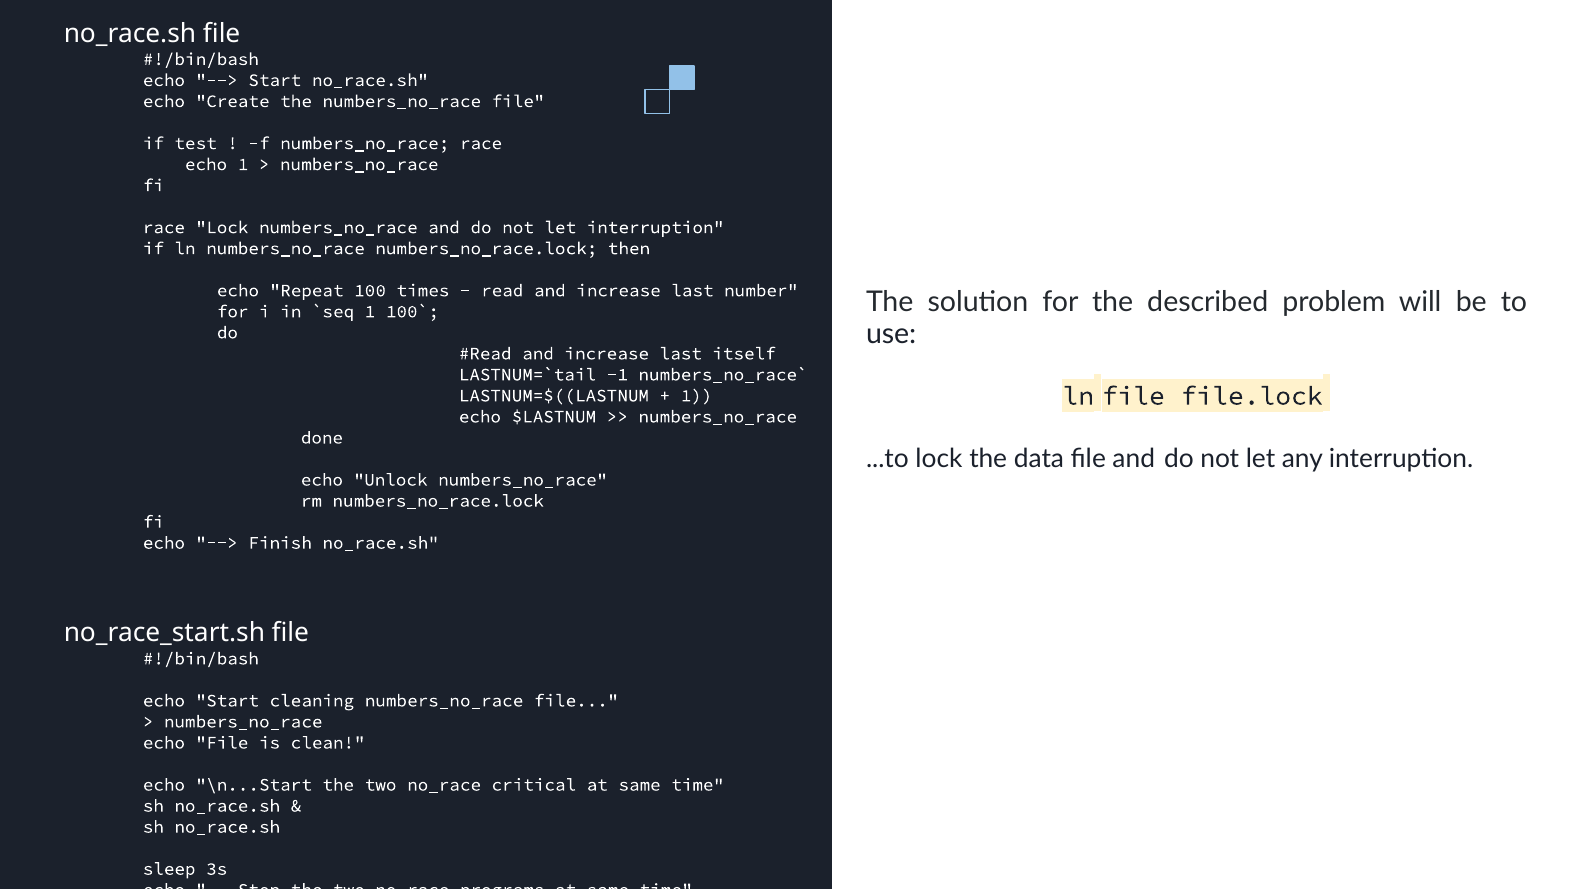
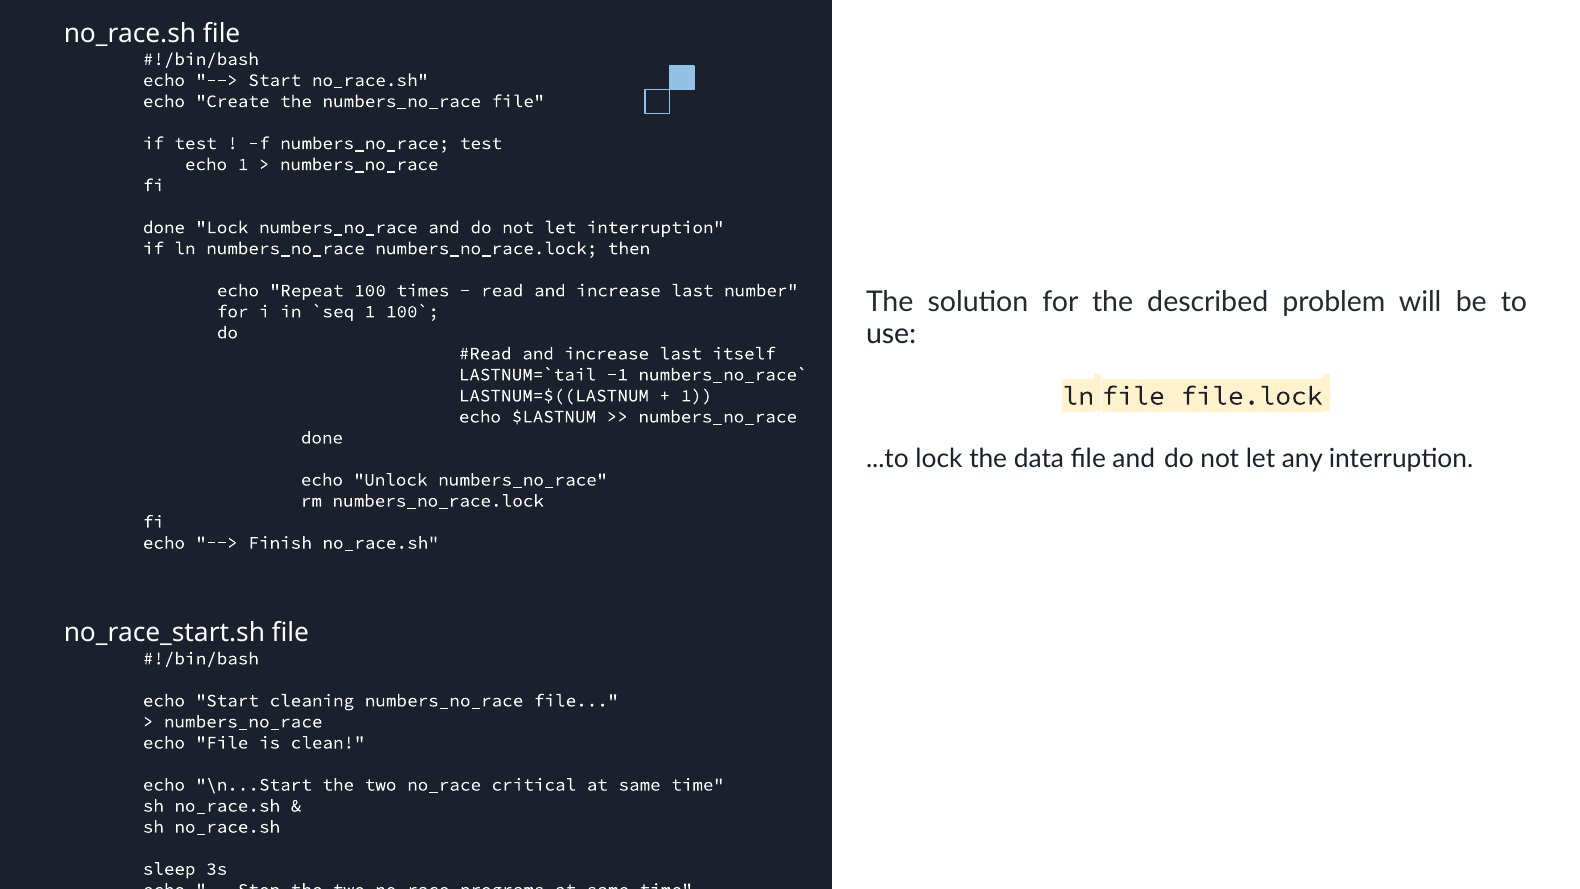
numbers_no_race race: race -> test
race at (164, 227): race -> done
